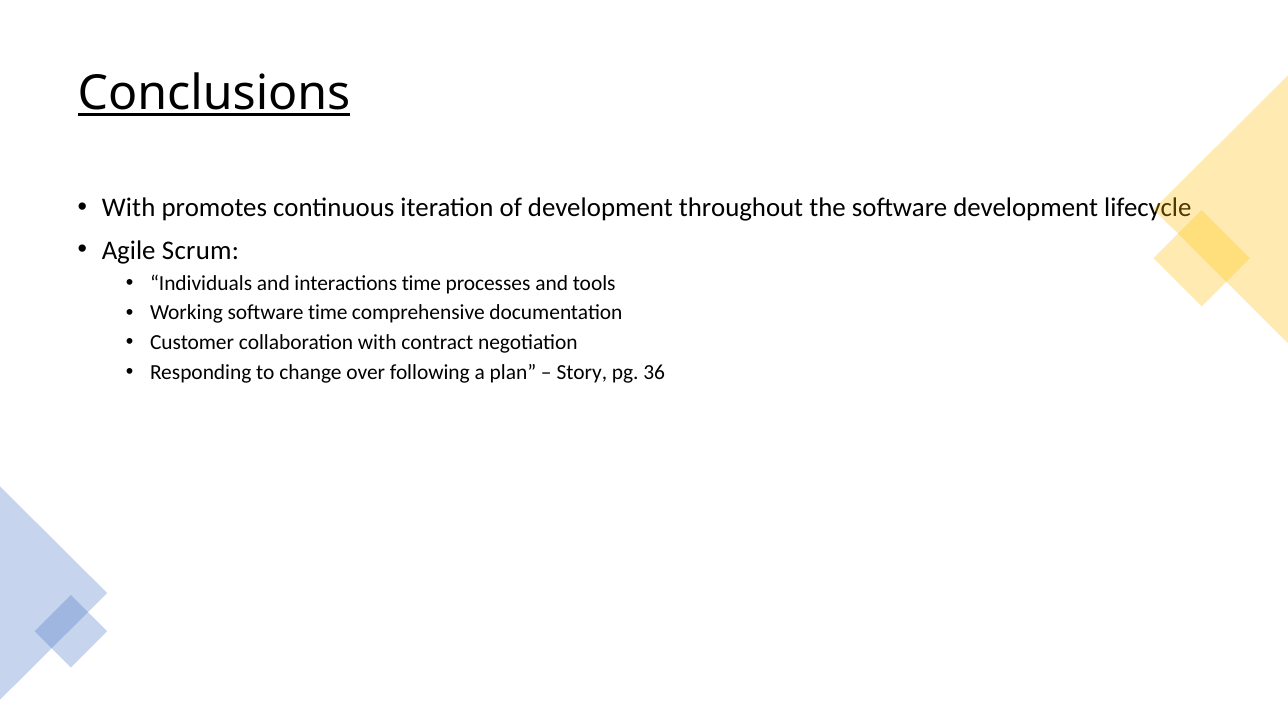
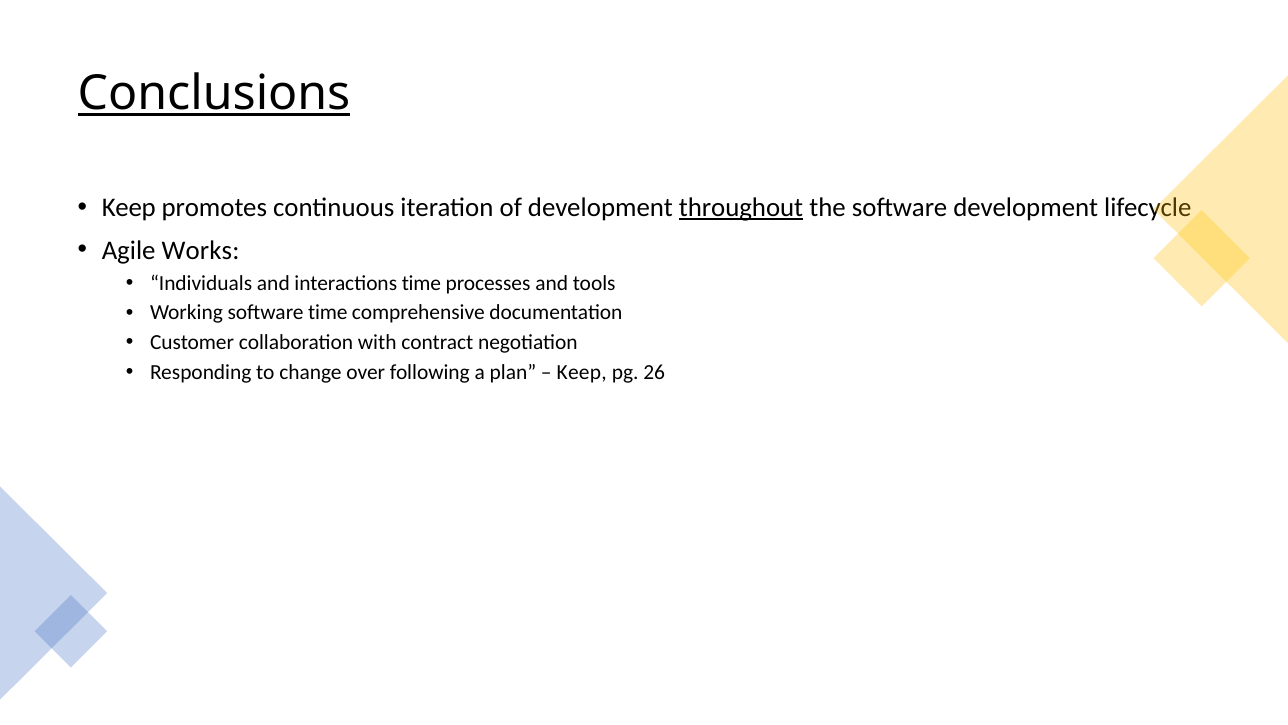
With at (129, 208): With -> Keep
throughout underline: none -> present
Scrum: Scrum -> Works
Story at (582, 372): Story -> Keep
36: 36 -> 26
